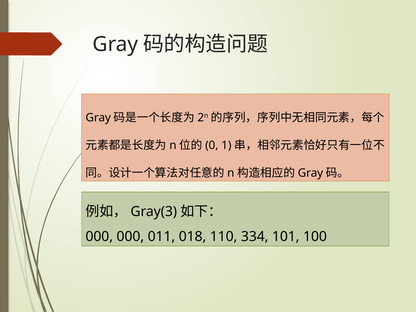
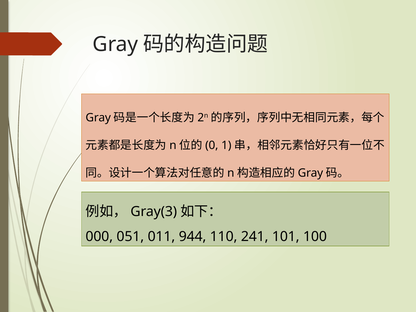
000 000: 000 -> 051
018: 018 -> 944
334: 334 -> 241
